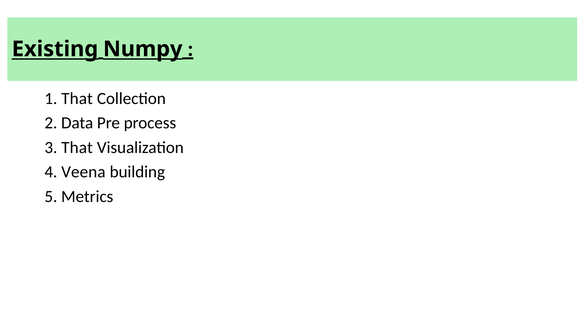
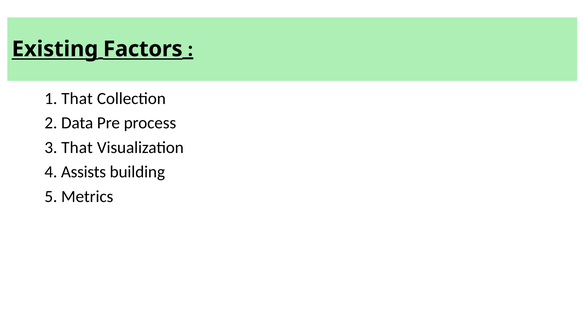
Numpy: Numpy -> Factors
Veena: Veena -> Assists
